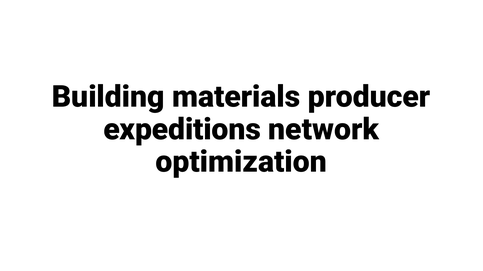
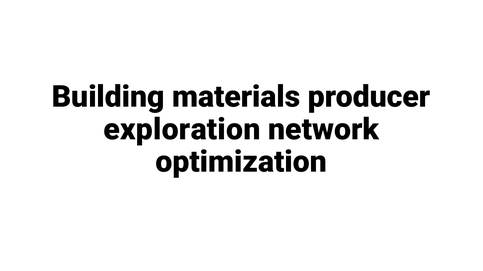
expeditions: expeditions -> exploration
